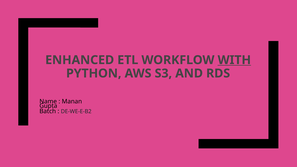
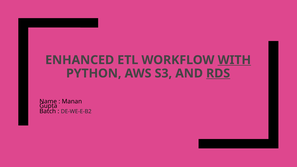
RDS underline: none -> present
